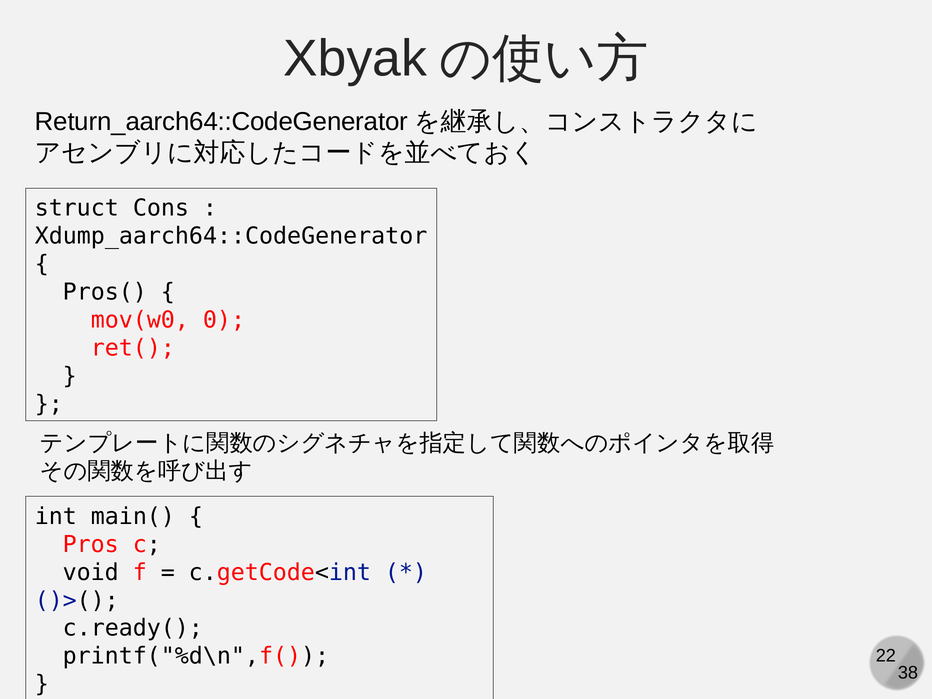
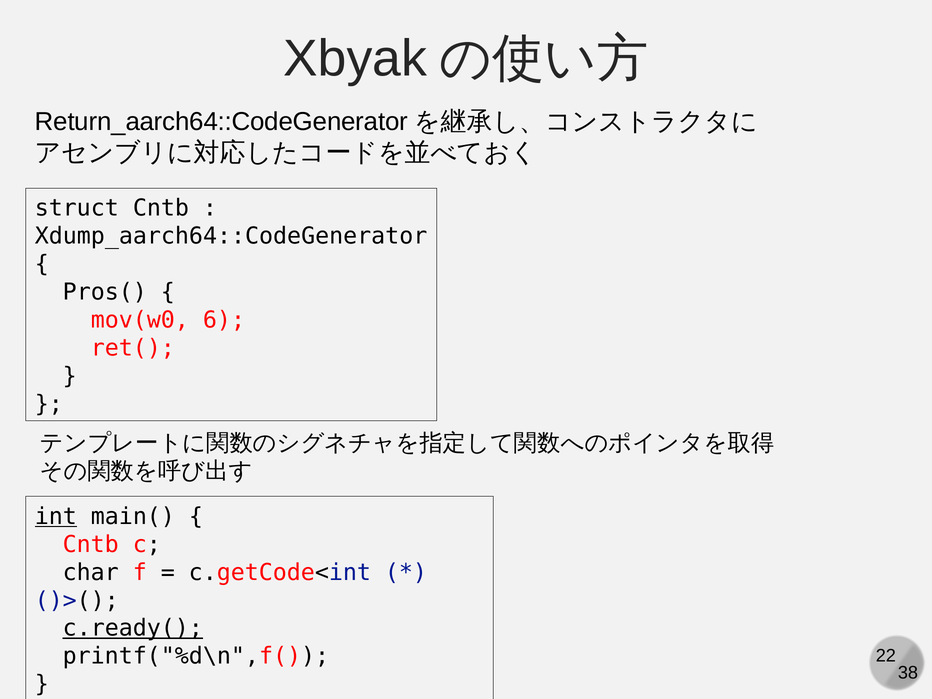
struct Cons: Cons -> Cntb
0: 0 -> 6
int underline: none -> present
Pros at (91, 544): Pros -> Cntb
void: void -> char
c.ready( underline: none -> present
